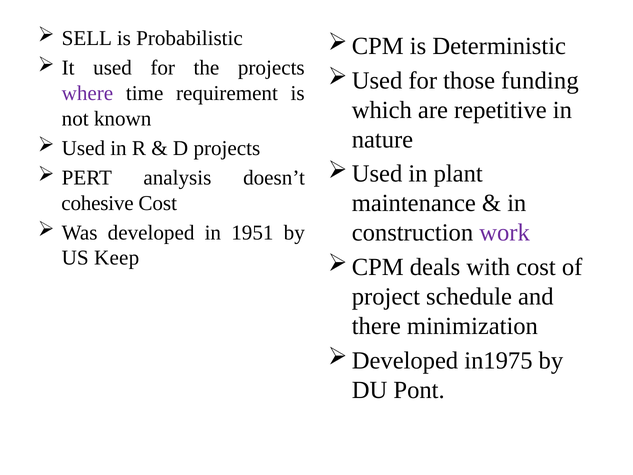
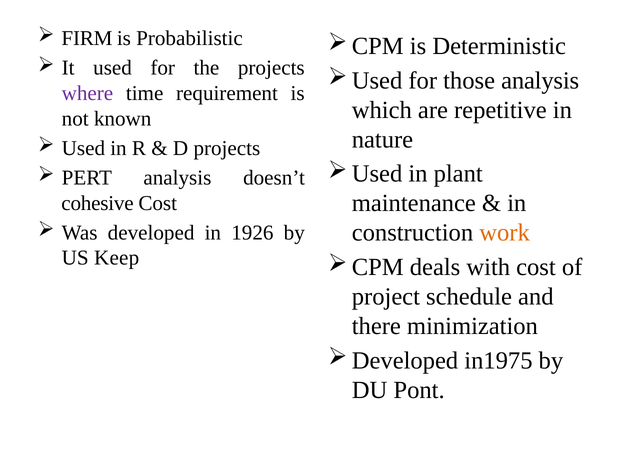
SELL: SELL -> FIRM
those funding: funding -> analysis
1951: 1951 -> 1926
work colour: purple -> orange
